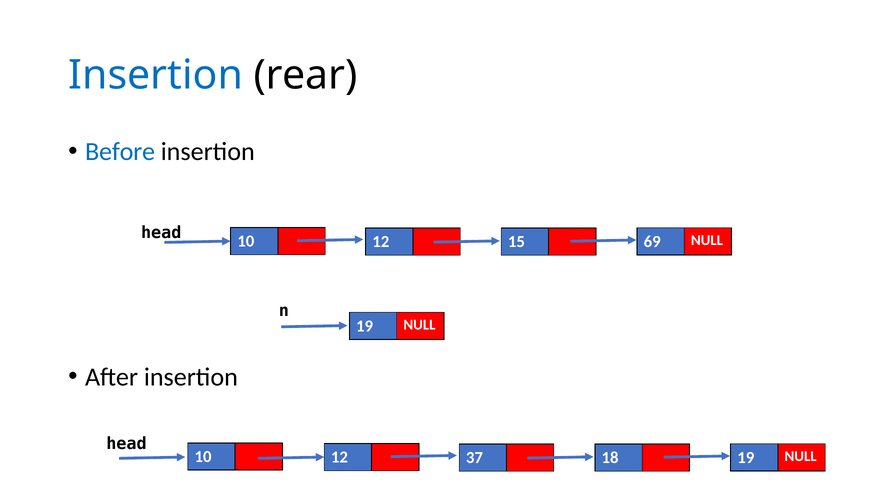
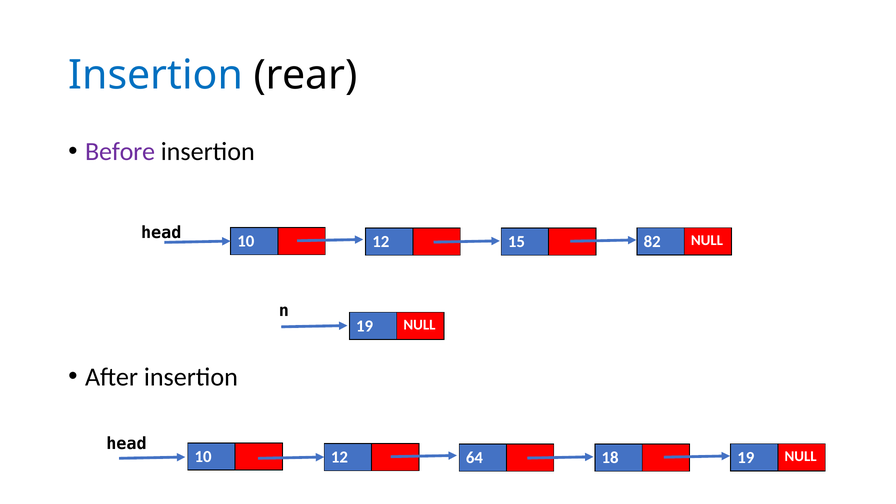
Before colour: blue -> purple
69: 69 -> 82
37: 37 -> 64
